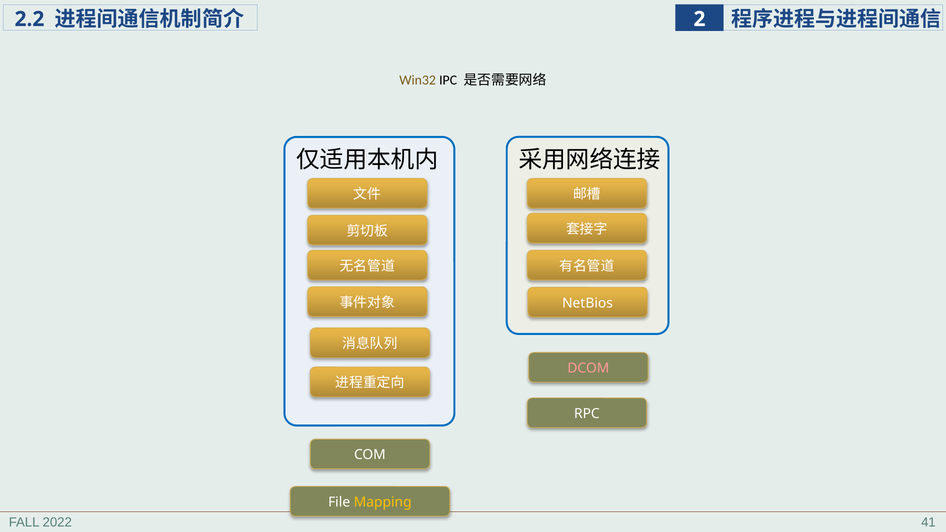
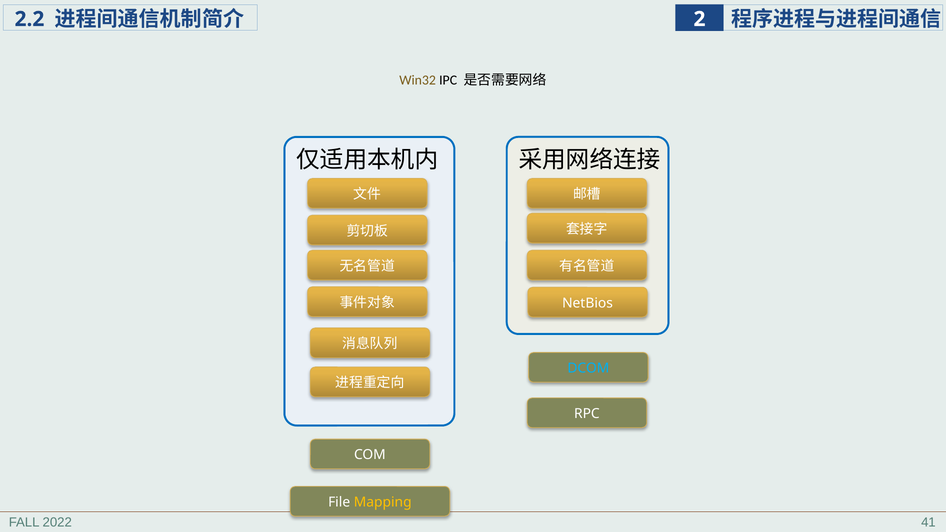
DCOM colour: pink -> light blue
